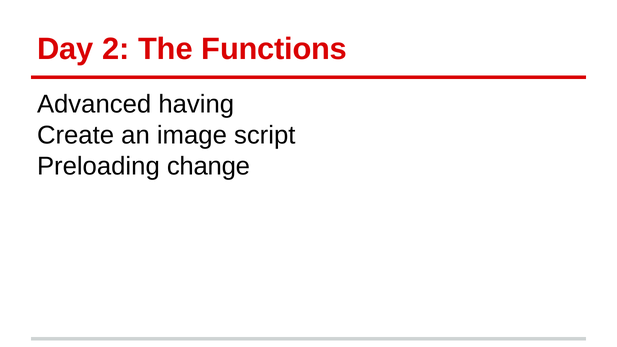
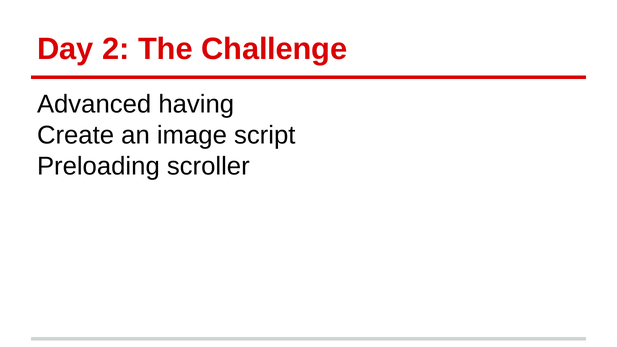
Functions: Functions -> Challenge
change: change -> scroller
